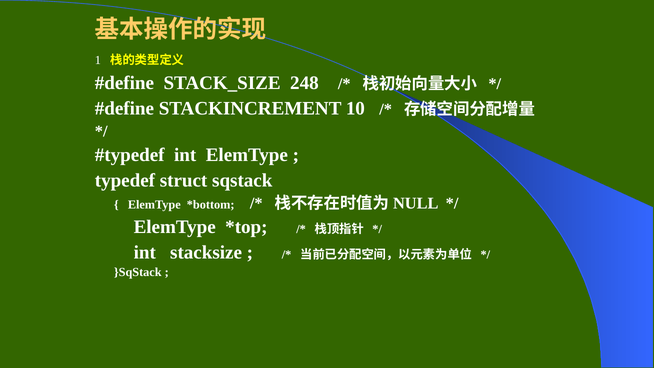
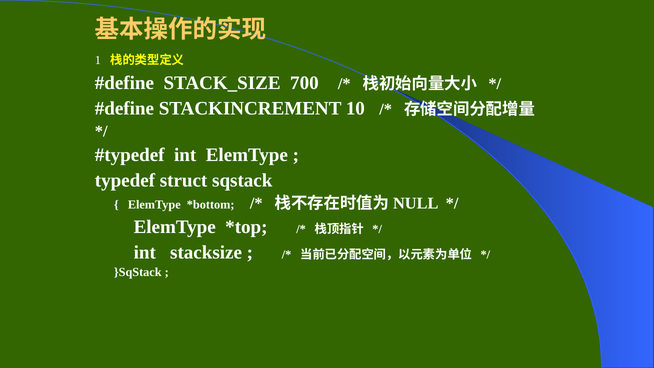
248: 248 -> 700
